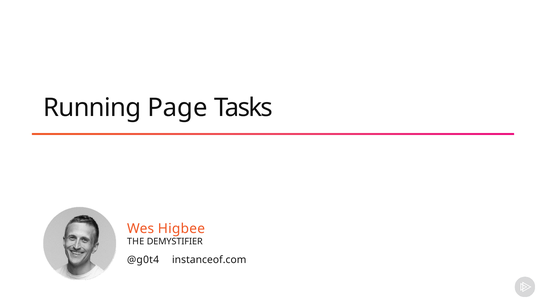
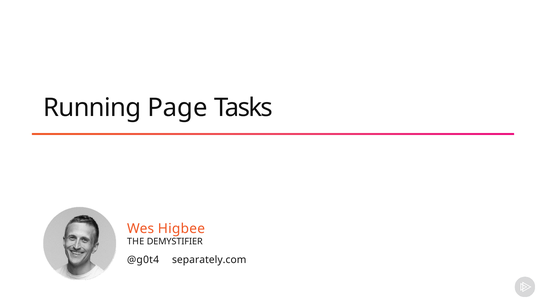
instanceof.com: instanceof.com -> separately.com
